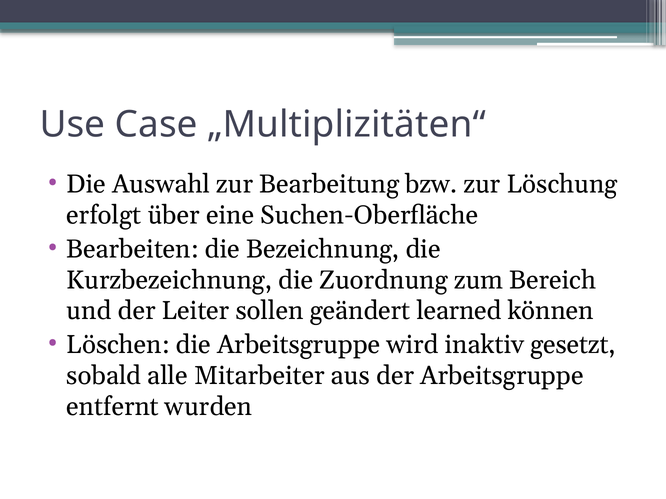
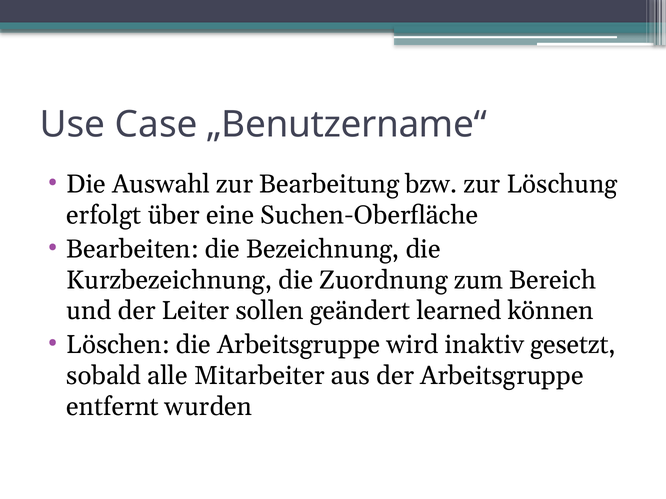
„Multiplizitäten“: „Multiplizitäten“ -> „Benutzername“
